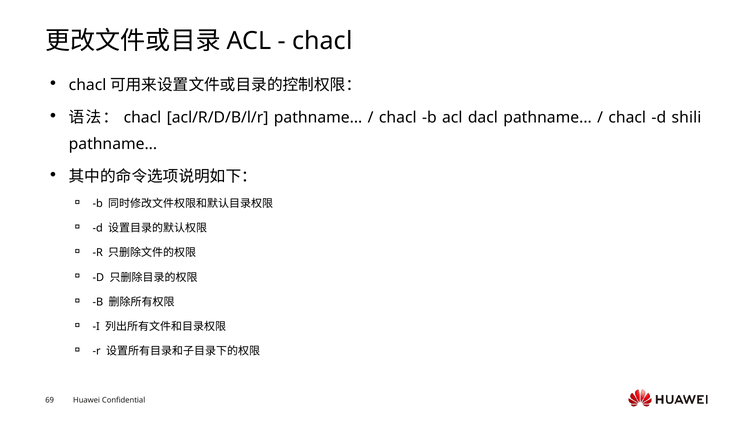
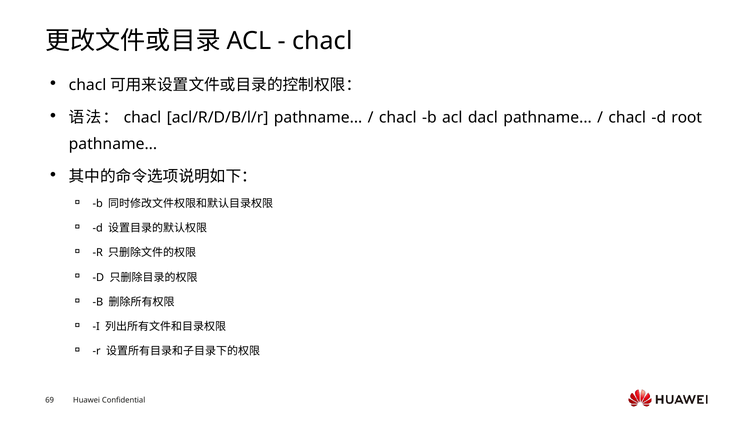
shili: shili -> root
